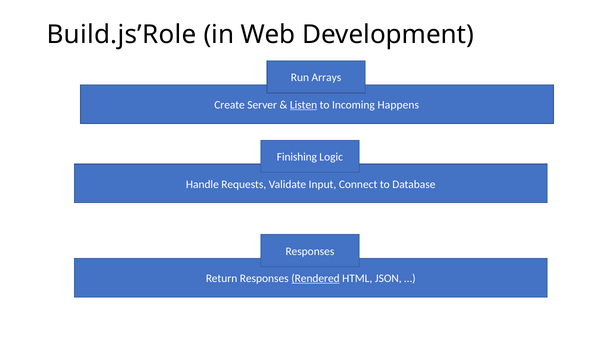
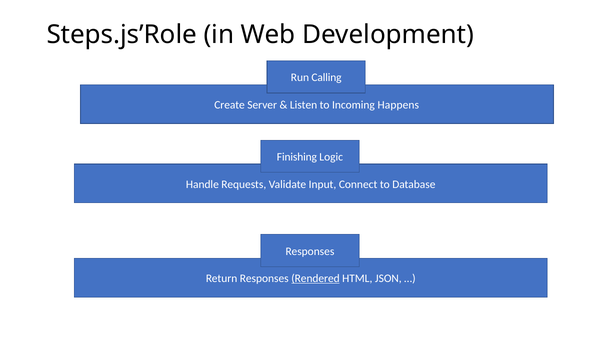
Build.js’Role: Build.js’Role -> Steps.js’Role
Arrays: Arrays -> Calling
Listen underline: present -> none
